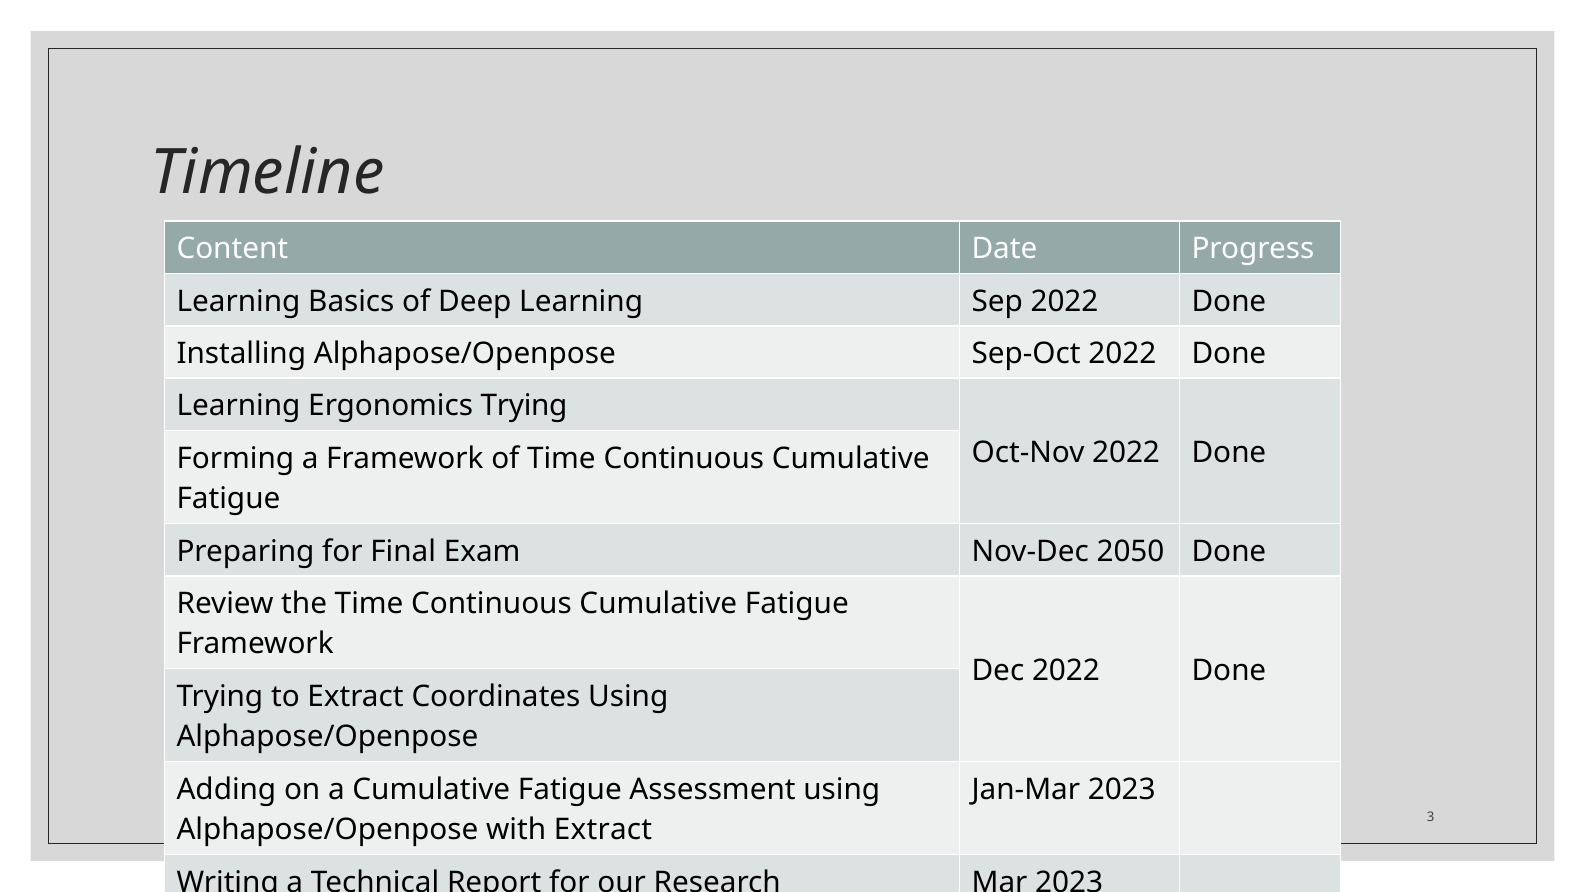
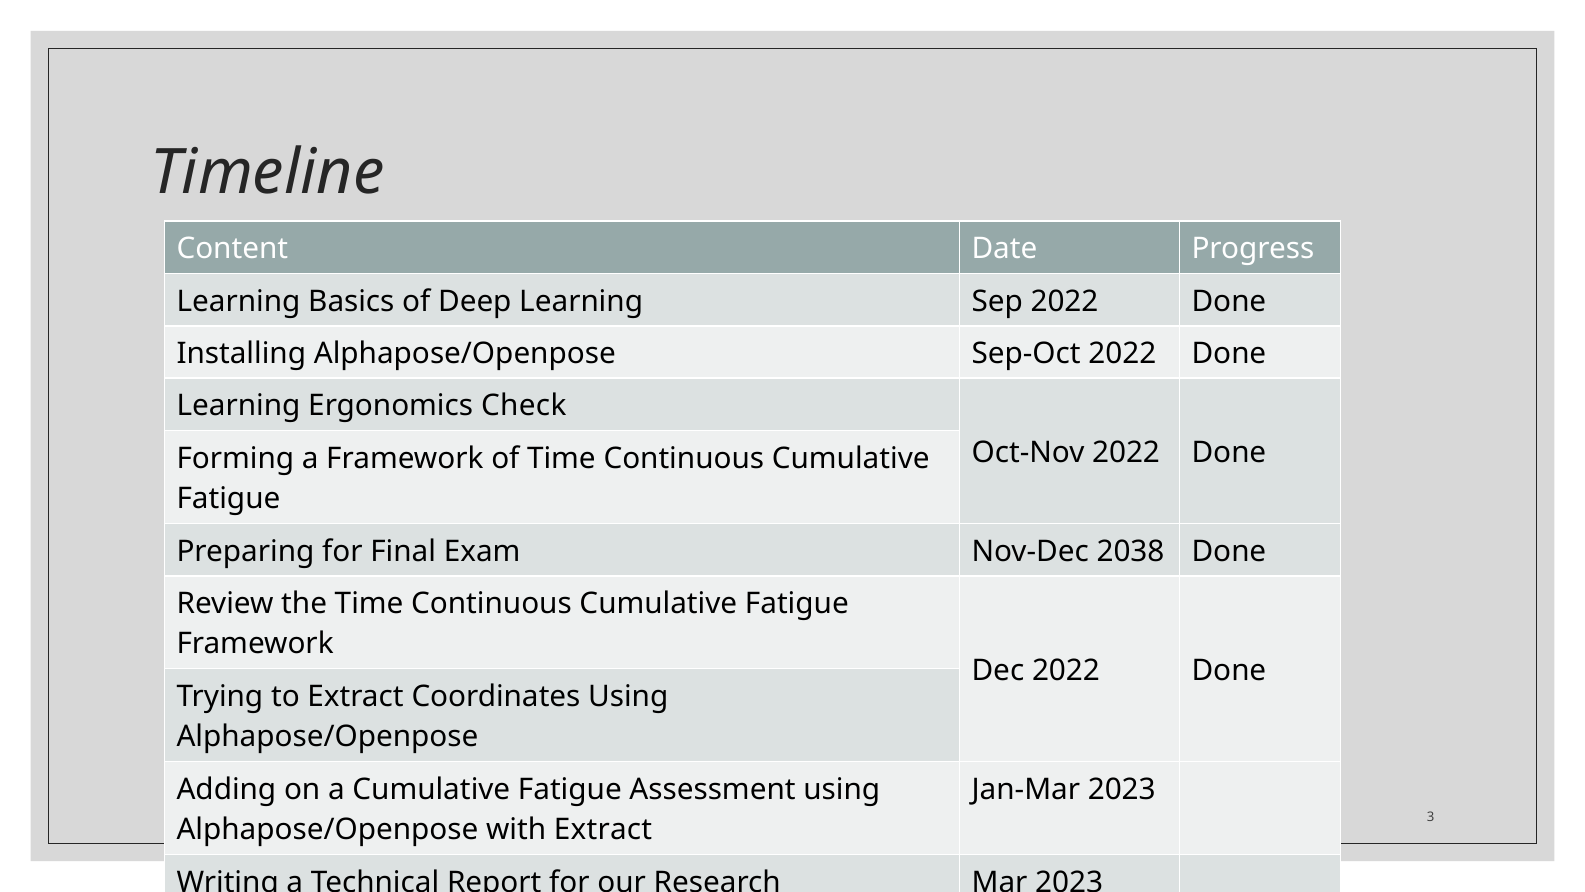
Ergonomics Trying: Trying -> Check
2050: 2050 -> 2038
